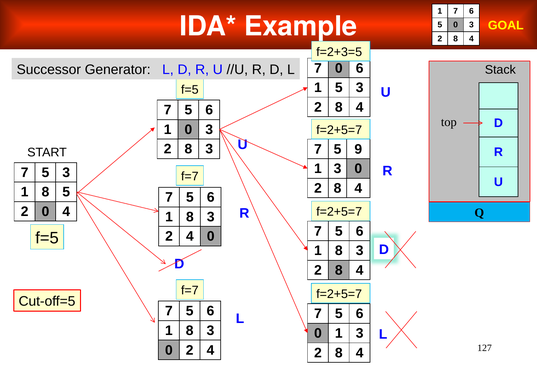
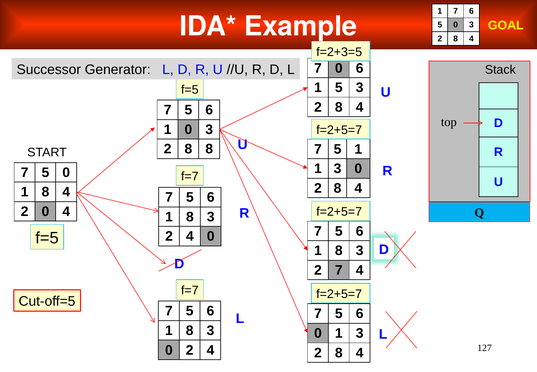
2 8 3: 3 -> 8
5 9: 9 -> 1
7 5 3: 3 -> 0
1 8 5: 5 -> 4
8 at (339, 270): 8 -> 7
